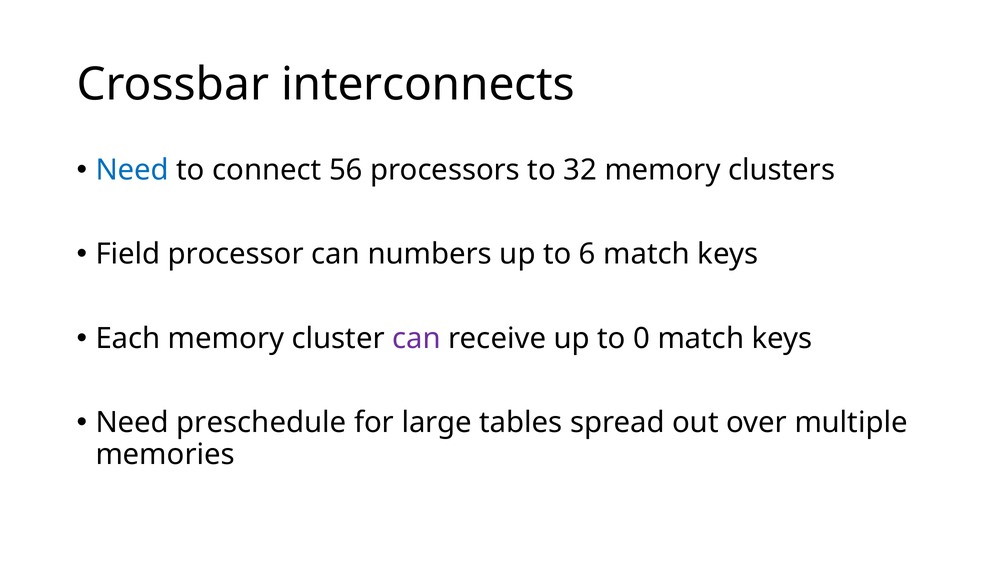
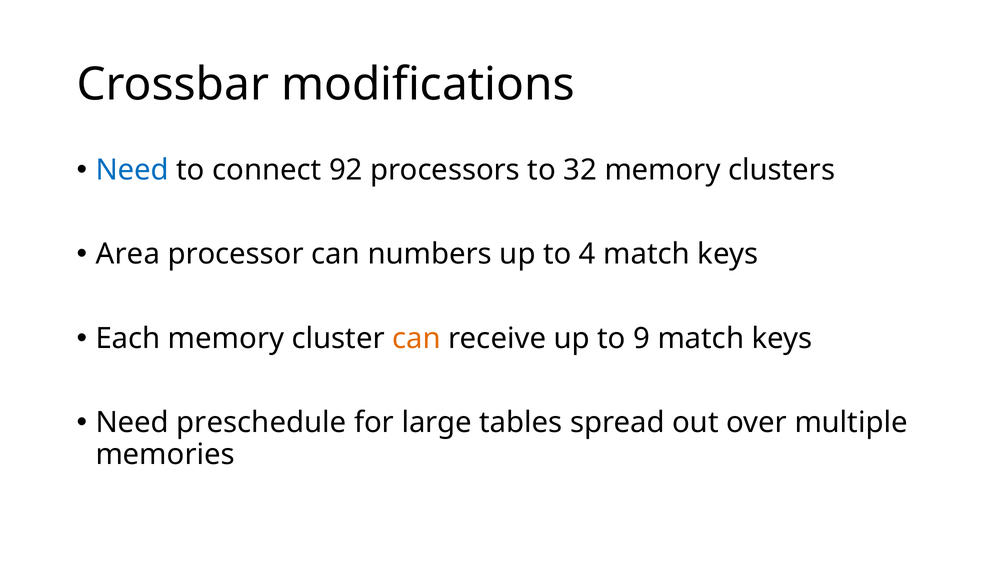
interconnects: interconnects -> modifications
56: 56 -> 92
Field: Field -> Area
6: 6 -> 4
can at (417, 338) colour: purple -> orange
0: 0 -> 9
